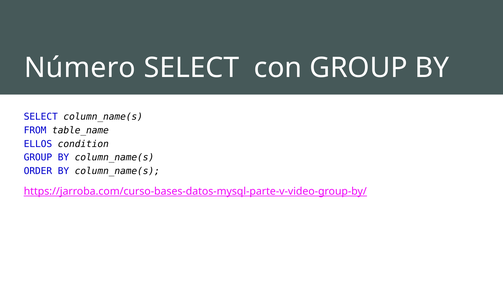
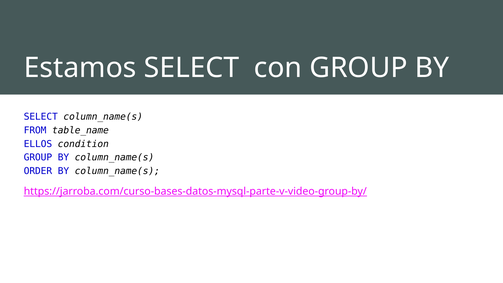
Número: Número -> Estamos
